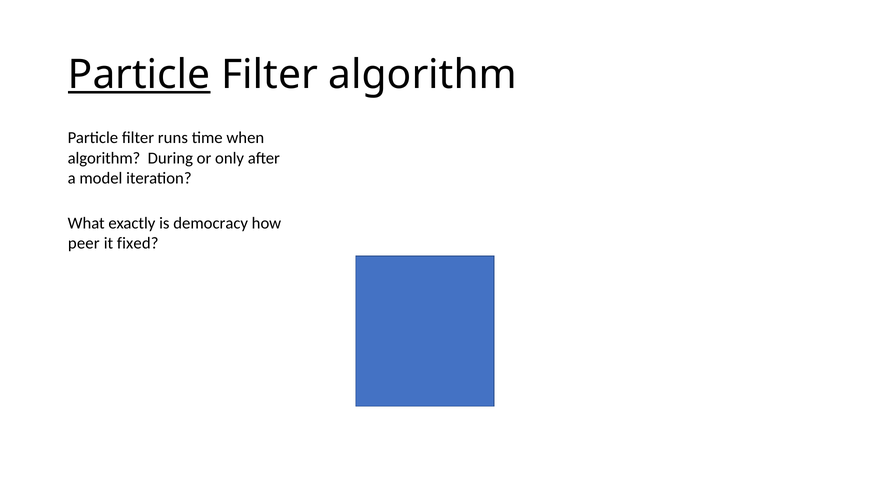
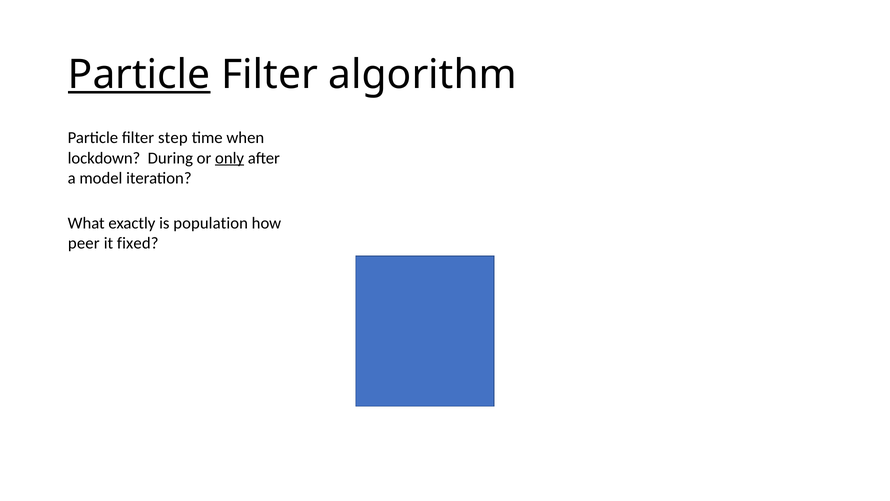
runs: runs -> step
algorithm at (104, 158): algorithm -> lockdown
only underline: none -> present
democracy: democracy -> population
